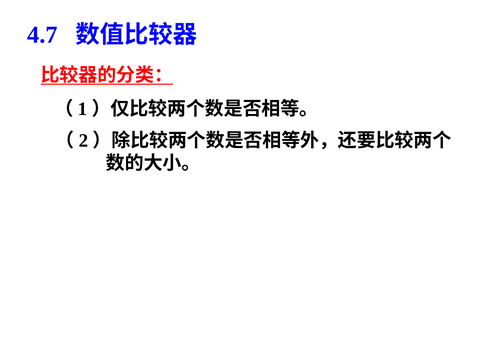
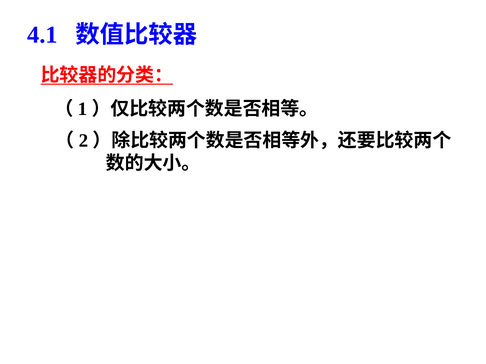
4.7: 4.7 -> 4.1
